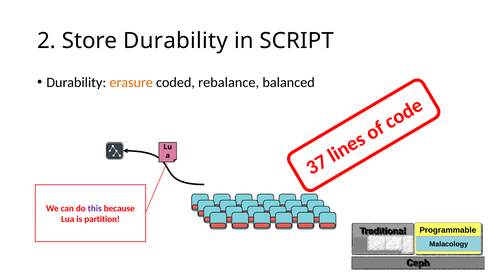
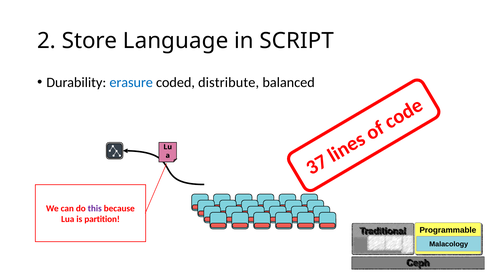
Store Durability: Durability -> Language
erasure colour: orange -> blue
rebalance: rebalance -> distribute
